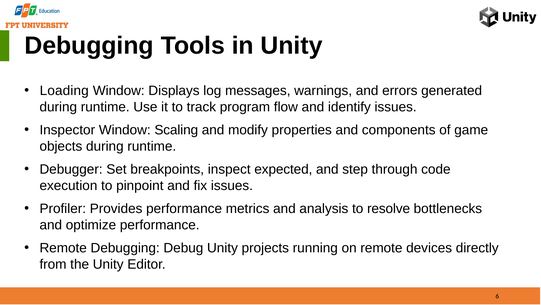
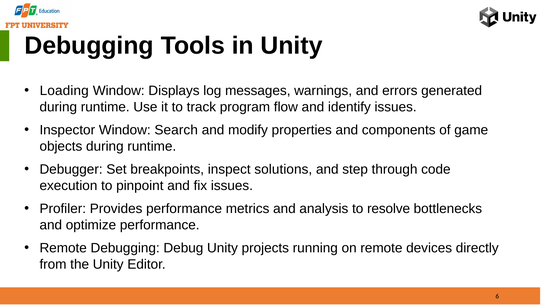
Scaling: Scaling -> Search
expected: expected -> solutions
